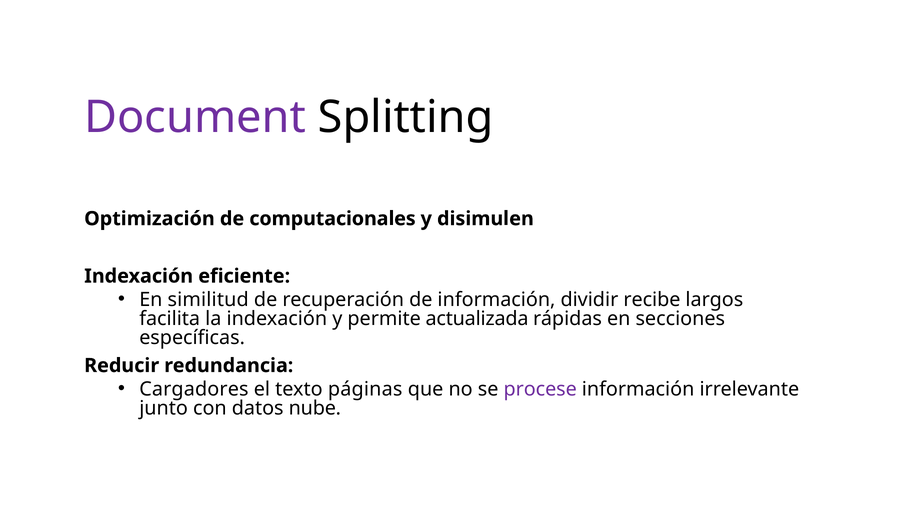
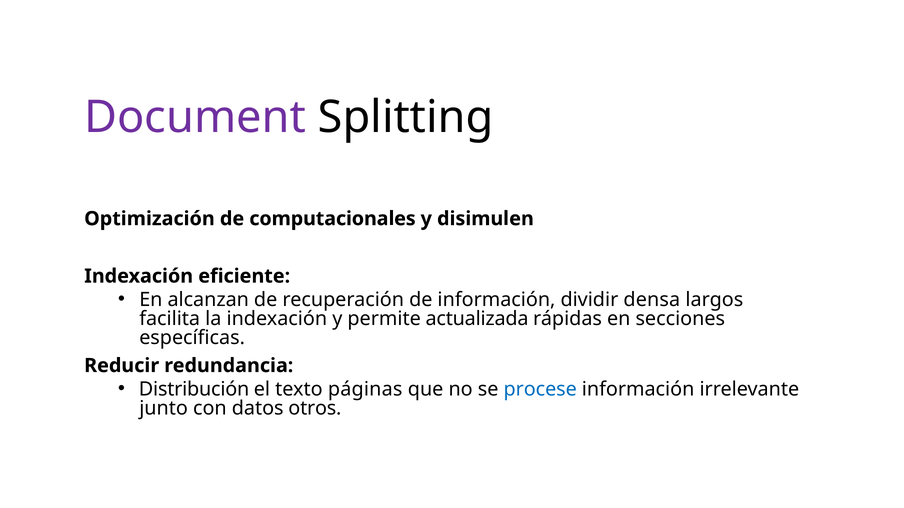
similitud: similitud -> alcanzan
recibe: recibe -> densa
Cargadores: Cargadores -> Distribución
procese colour: purple -> blue
nube: nube -> otros
